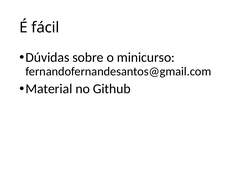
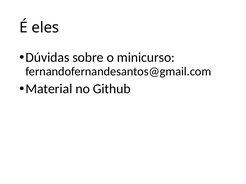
fácil: fácil -> eles
